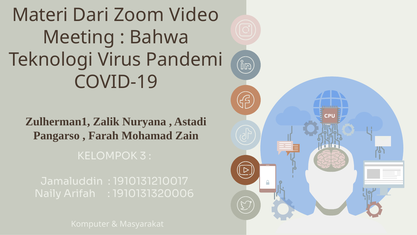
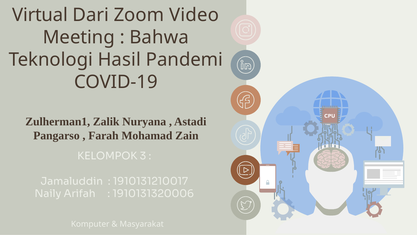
Materi: Materi -> Virtual
Virus: Virus -> Hasil
